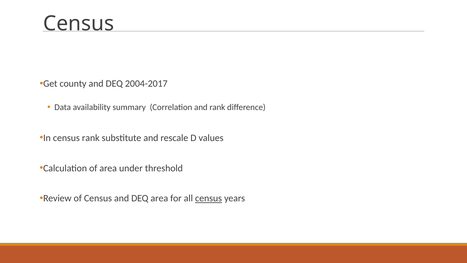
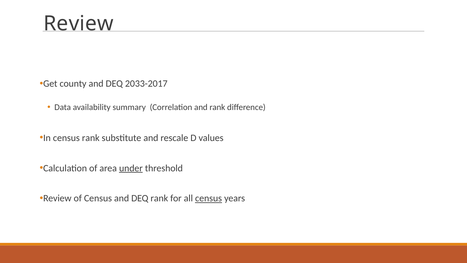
Census at (79, 23): Census -> Review
2004-2017: 2004-2017 -> 2033-2017
under underline: none -> present
DEQ area: area -> rank
